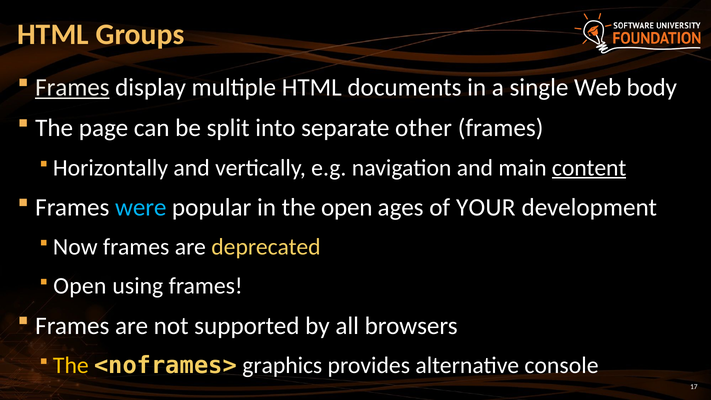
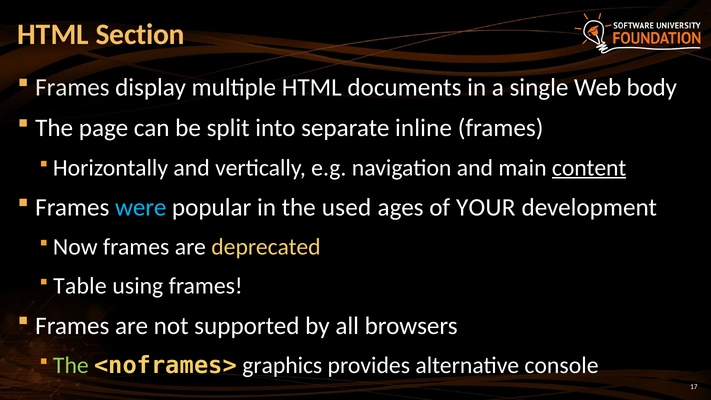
Groups: Groups -> Section
Frames at (72, 88) underline: present -> none
other: other -> inline
the open: open -> used
Open at (80, 286): Open -> Table
The at (71, 365) colour: yellow -> light green
